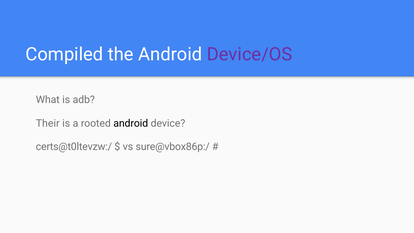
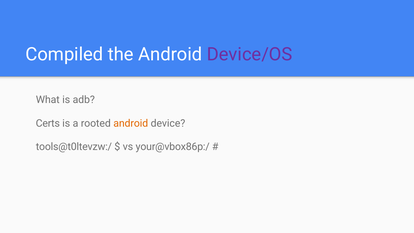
Their: Their -> Certs
android at (131, 123) colour: black -> orange
certs@t0ltevzw:/: certs@t0ltevzw:/ -> tools@t0ltevzw:/
sure@vbox86p:/: sure@vbox86p:/ -> your@vbox86p:/
